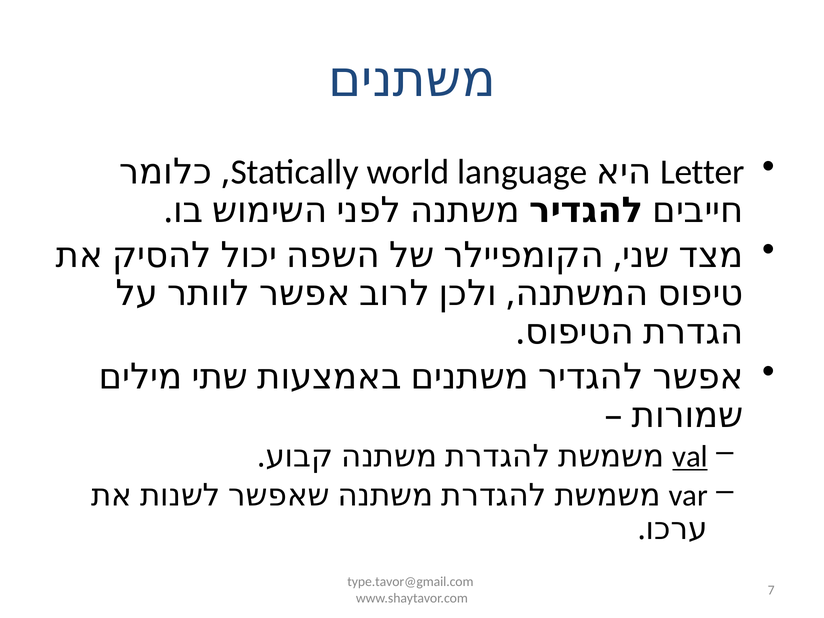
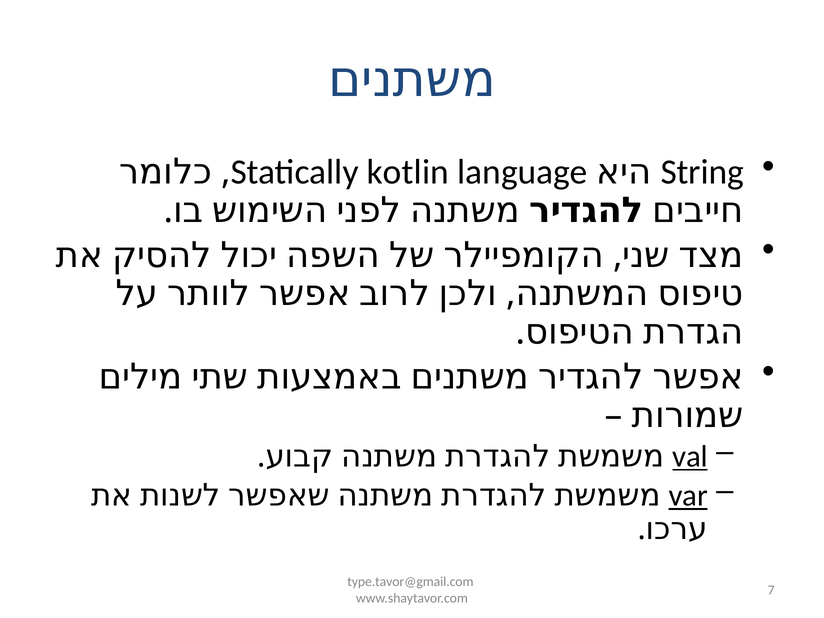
world: world -> kotlin
Letter: Letter -> String
var underline: none -> present
